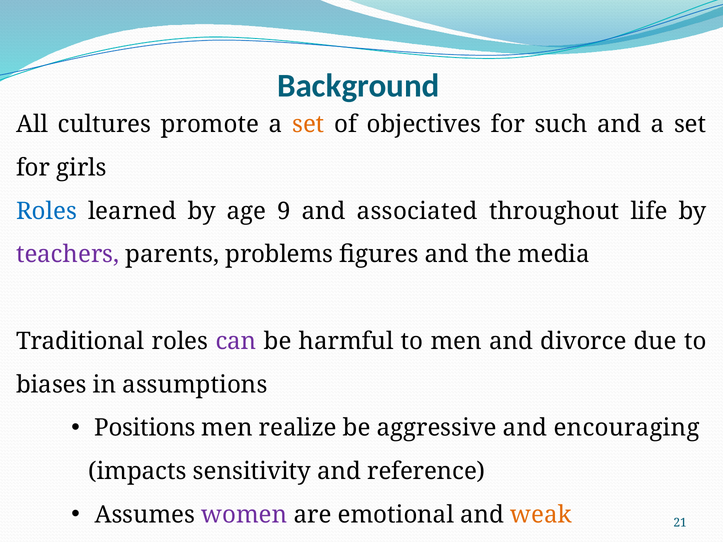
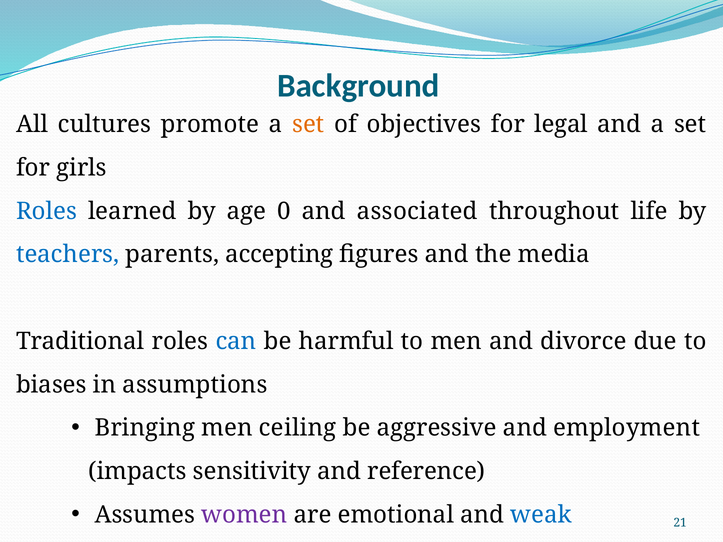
such: such -> legal
9: 9 -> 0
teachers colour: purple -> blue
problems: problems -> accepting
can colour: purple -> blue
Positions at (145, 428): Positions -> Bringing
realize: realize -> ceiling
encouraging: encouraging -> employment
weak colour: orange -> blue
